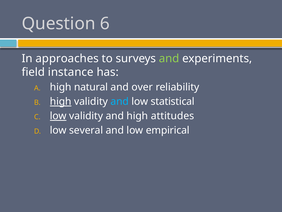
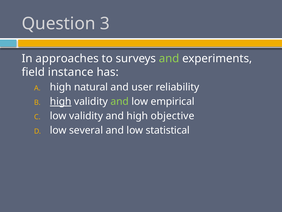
6: 6 -> 3
over: over -> user
and at (120, 101) colour: light blue -> light green
statistical: statistical -> empirical
low at (58, 116) underline: present -> none
attitudes: attitudes -> objective
empirical: empirical -> statistical
